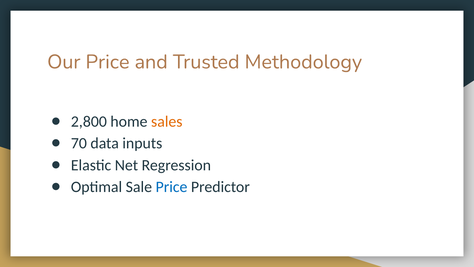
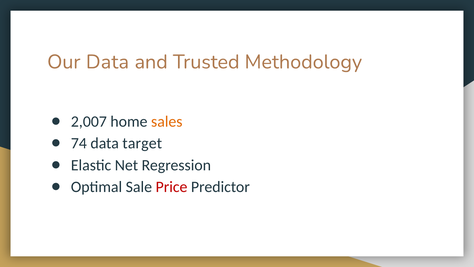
Our Price: Price -> Data
2,800: 2,800 -> 2,007
70: 70 -> 74
inputs: inputs -> target
Price at (172, 187) colour: blue -> red
